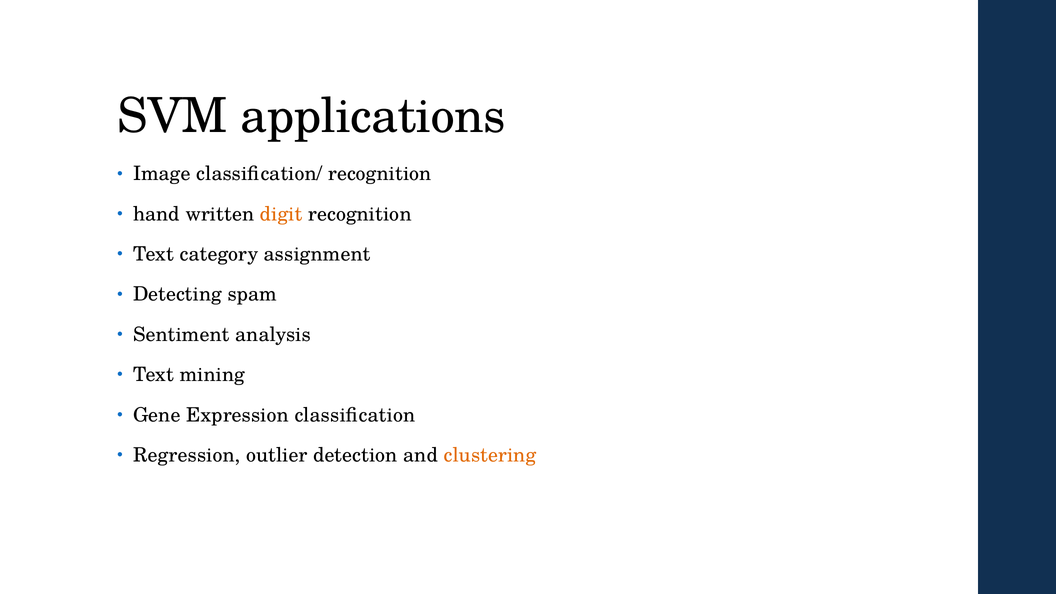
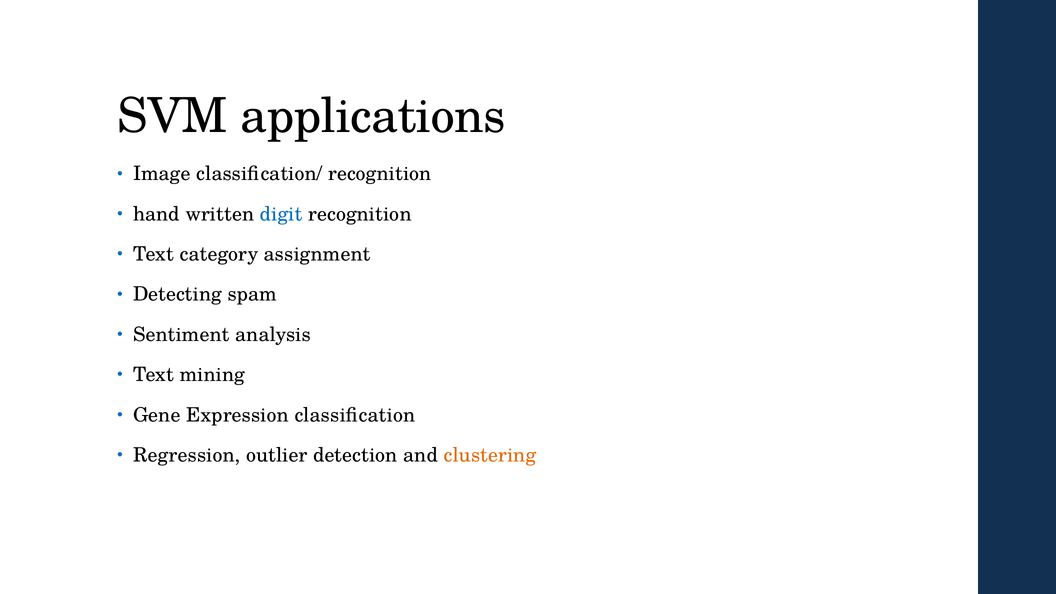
digit colour: orange -> blue
